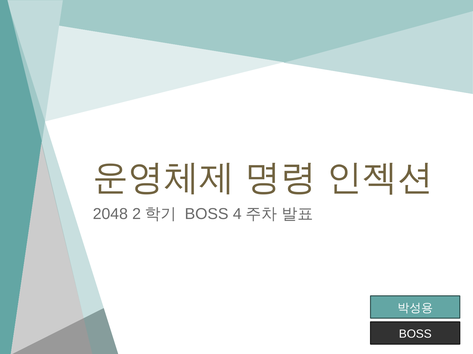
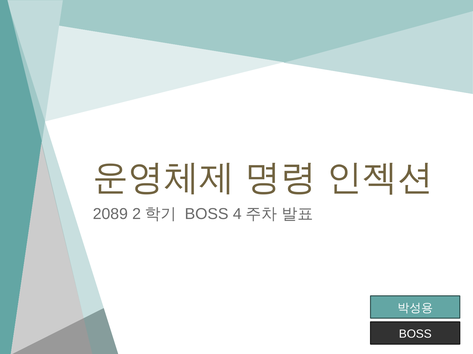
2048: 2048 -> 2089
